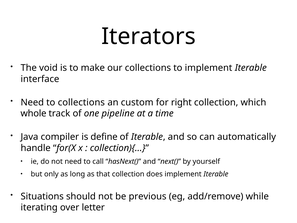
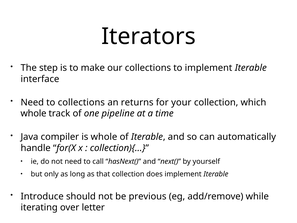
void: void -> step
custom: custom -> returns
right: right -> your
is define: define -> whole
Situations: Situations -> Introduce
